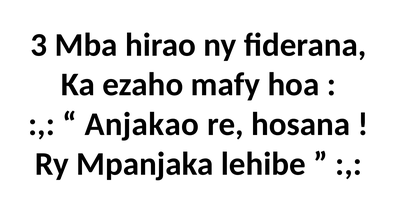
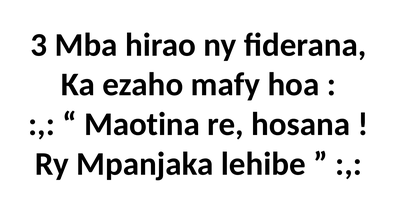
Anjakao: Anjakao -> Maotina
